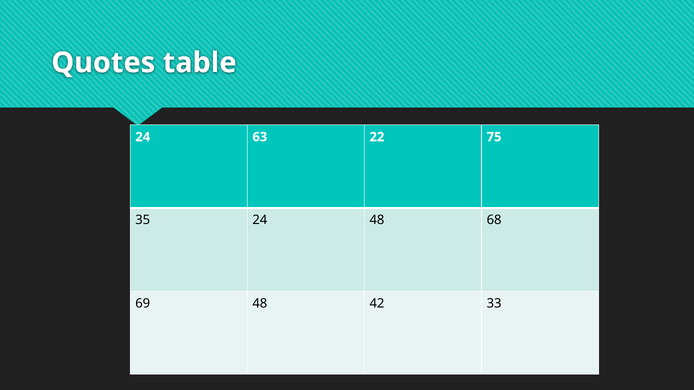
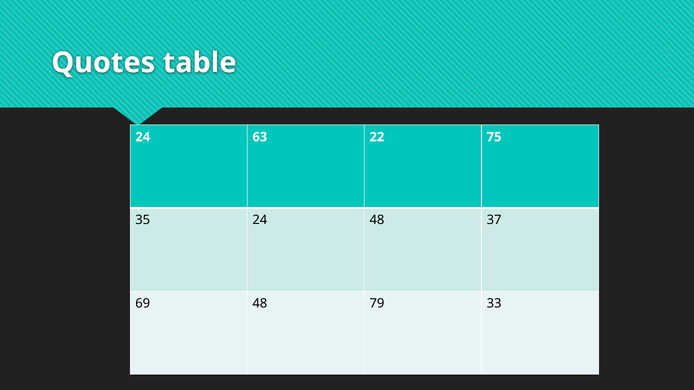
68: 68 -> 37
42: 42 -> 79
